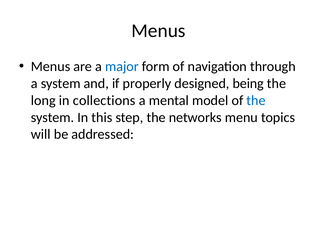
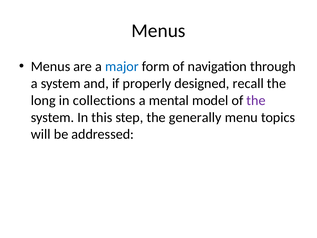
being: being -> recall
the at (256, 100) colour: blue -> purple
networks: networks -> generally
